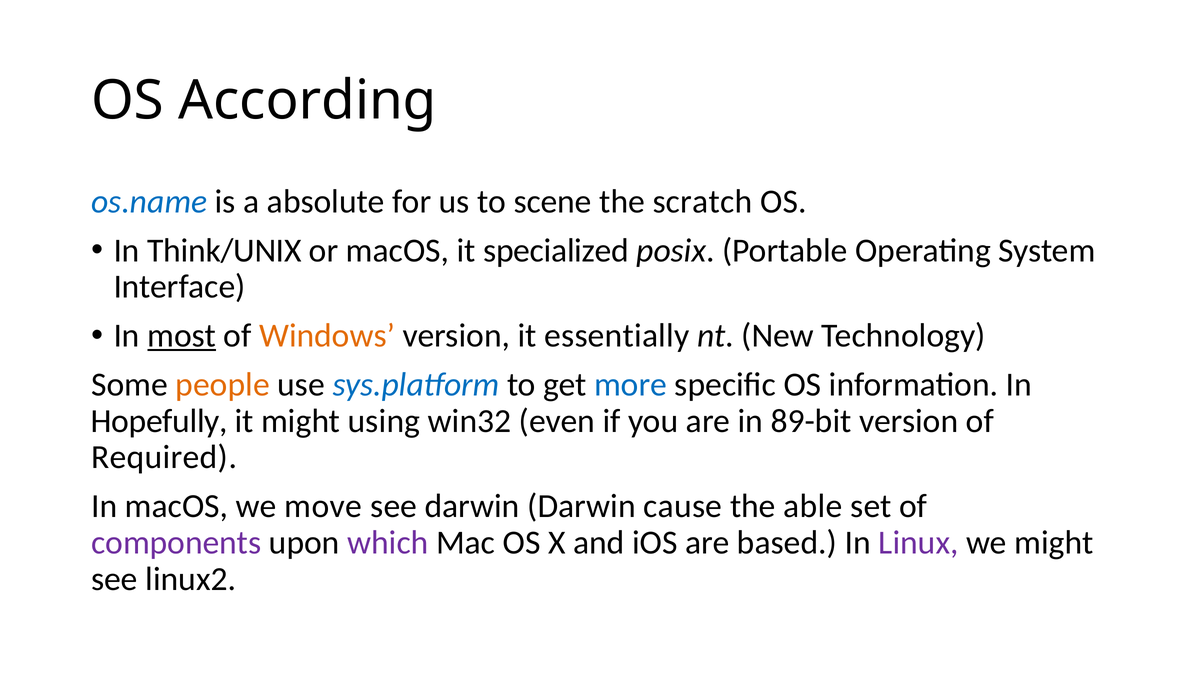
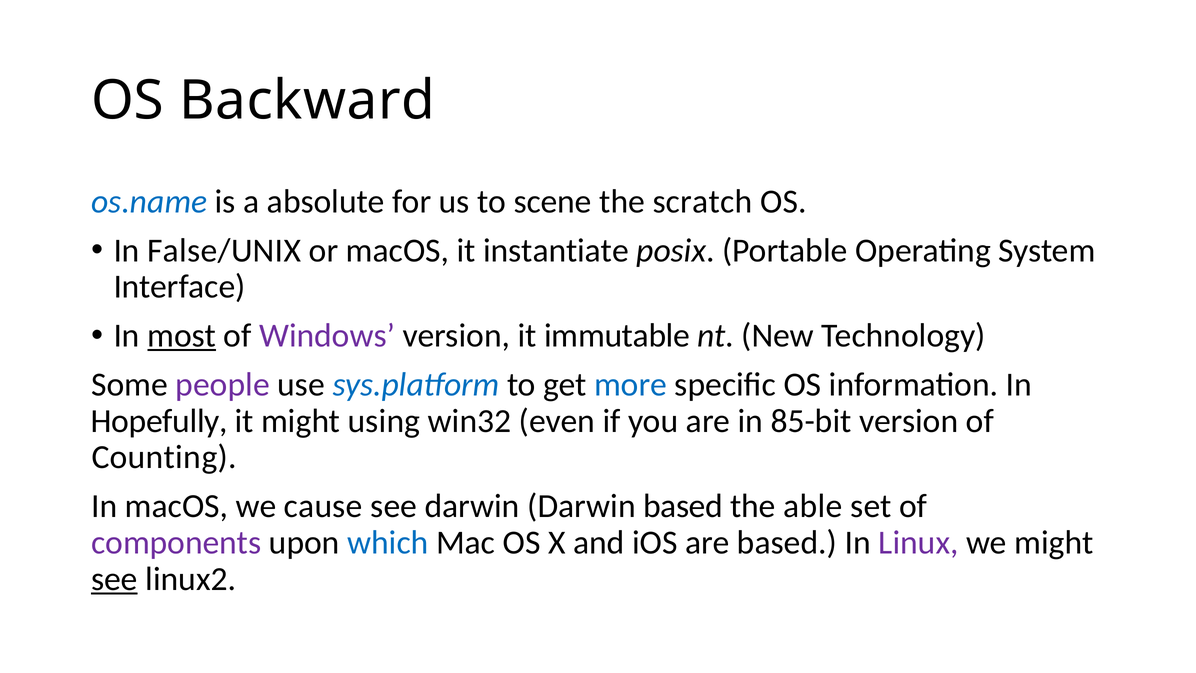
According: According -> Backward
Think/UNIX: Think/UNIX -> False/UNIX
specialized: specialized -> instantiate
Windows colour: orange -> purple
essentially: essentially -> immutable
people colour: orange -> purple
89-bit: 89-bit -> 85-bit
Required: Required -> Counting
move: move -> cause
Darwin cause: cause -> based
which colour: purple -> blue
see at (114, 579) underline: none -> present
